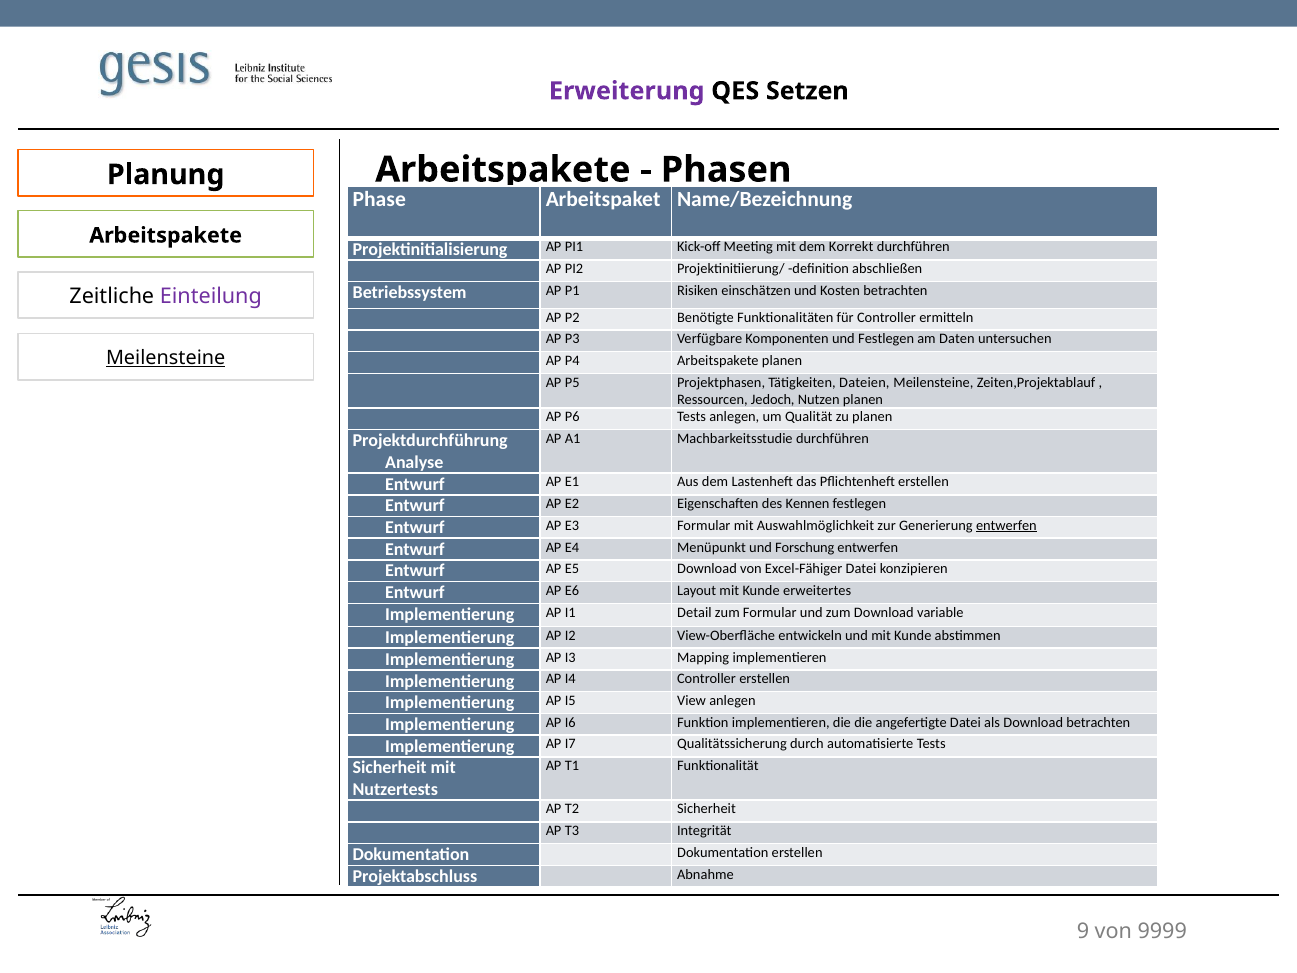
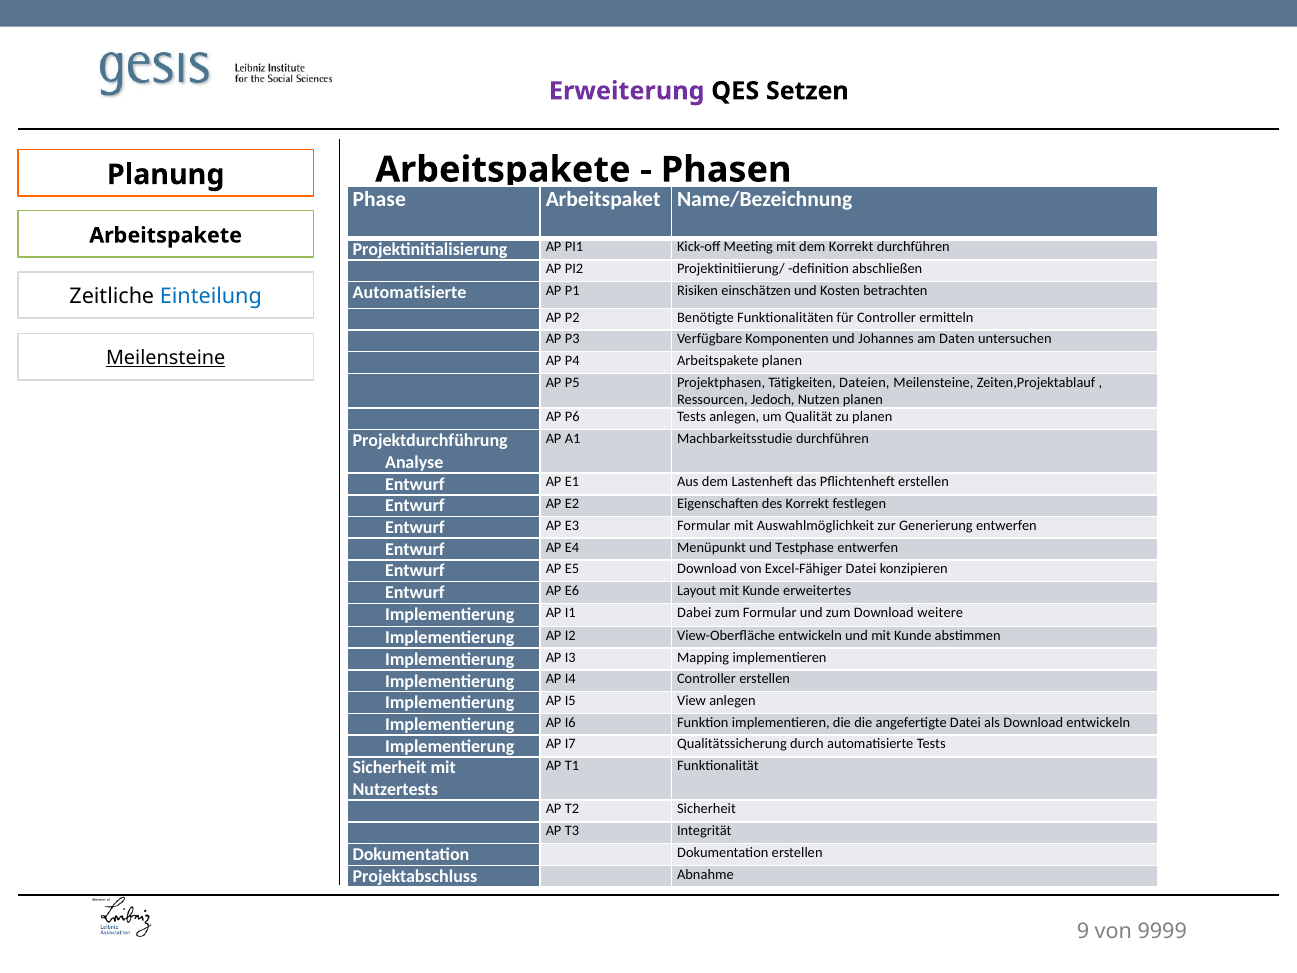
Betriebssystem at (410, 293): Betriebssystem -> Automatisierte
Einteilung colour: purple -> blue
und Festlegen: Festlegen -> Johannes
des Kennen: Kennen -> Korrekt
entwerfen at (1006, 525) underline: present -> none
Forschung: Forschung -> Testphase
Detail: Detail -> Dabei
variable: variable -> weitere
Download betrachten: betrachten -> entwickeln
